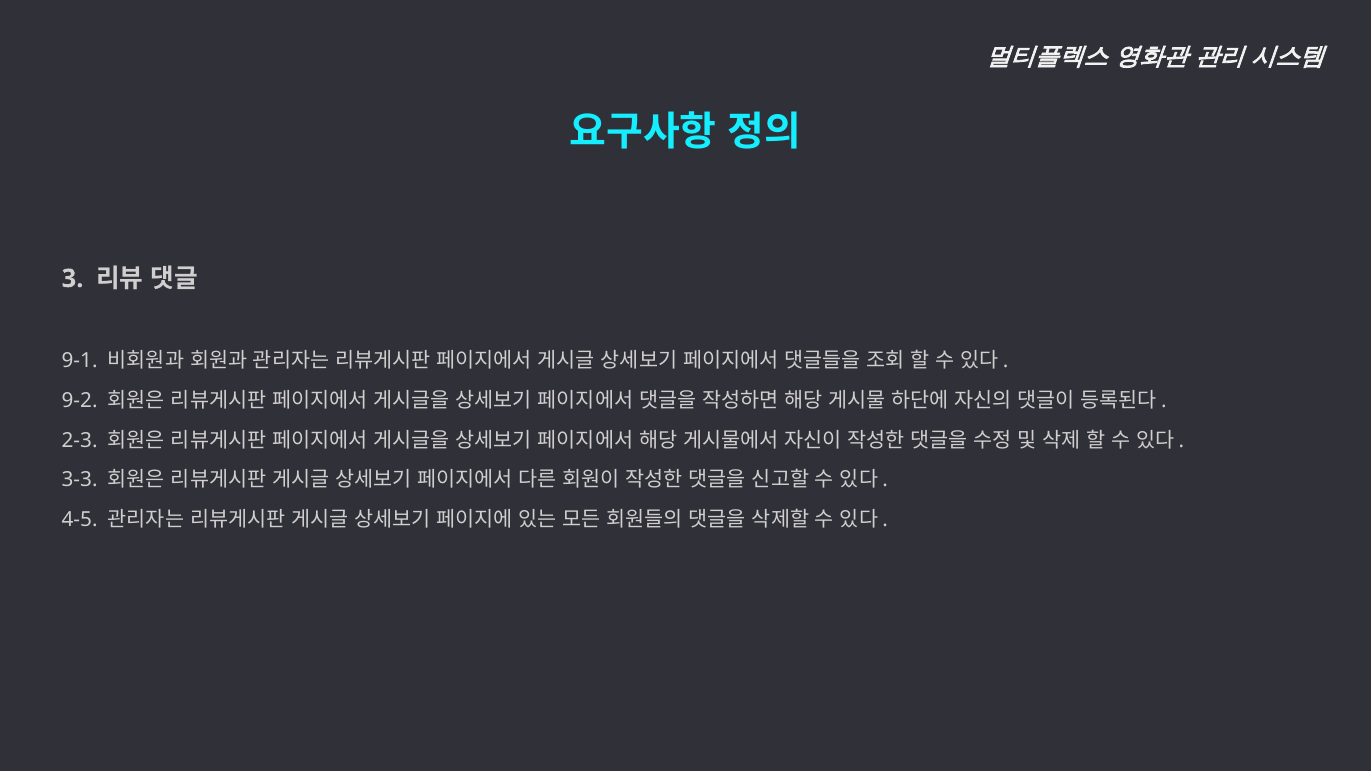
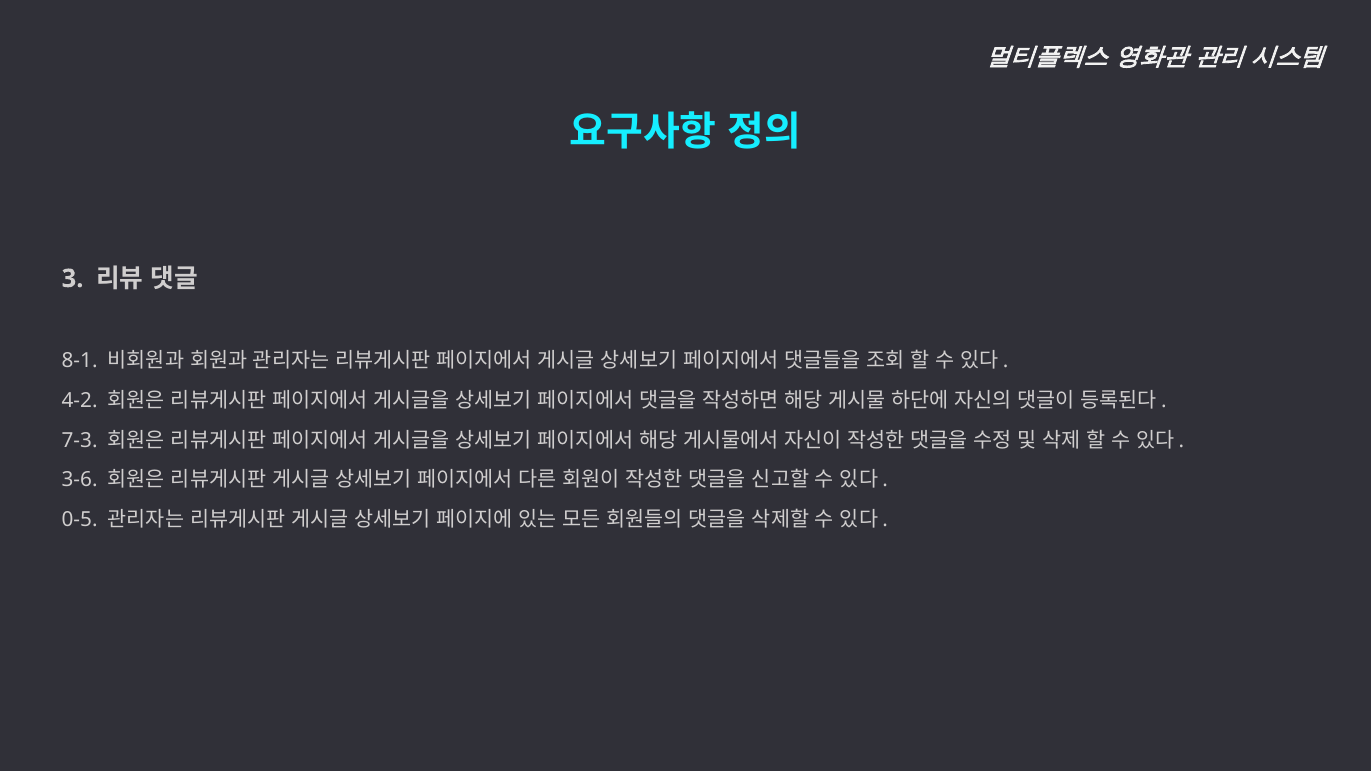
9-1: 9-1 -> 8-1
9-2: 9-2 -> 4-2
2-3: 2-3 -> 7-3
3-3: 3-3 -> 3-6
4-5: 4-5 -> 0-5
